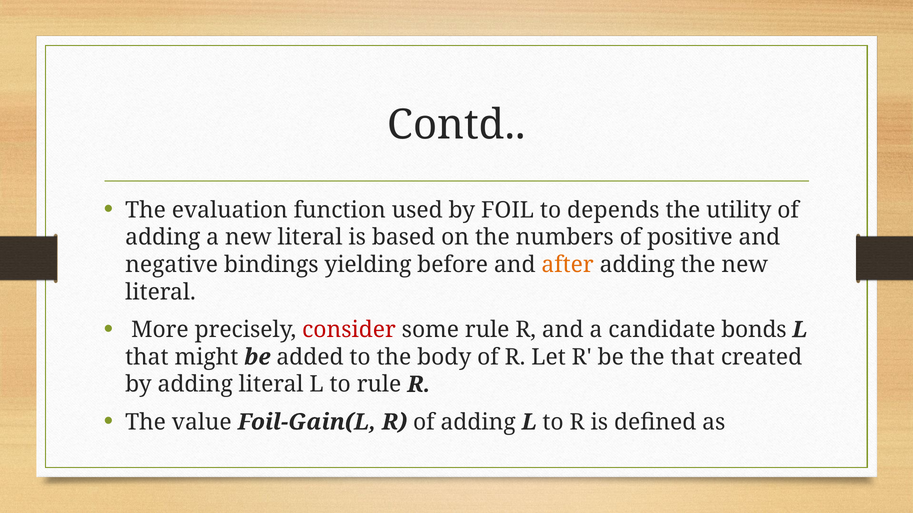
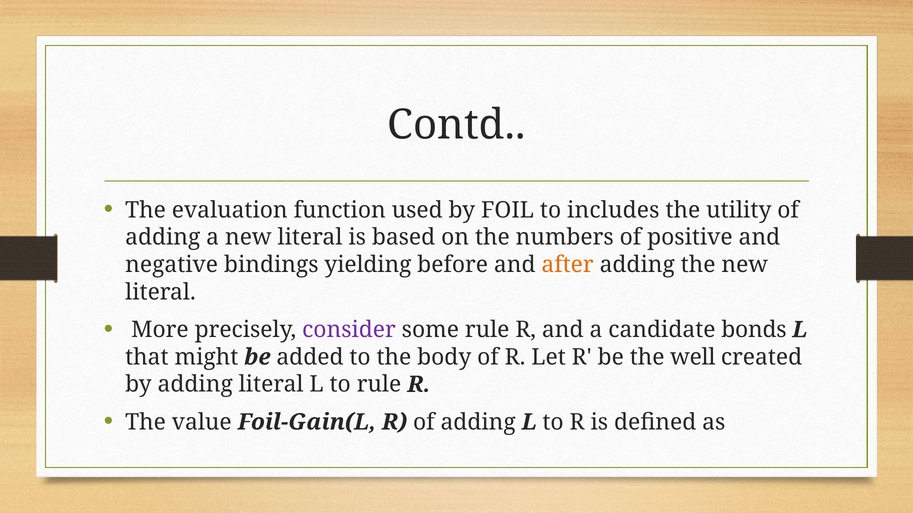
depends: depends -> includes
consider colour: red -> purple
the that: that -> well
